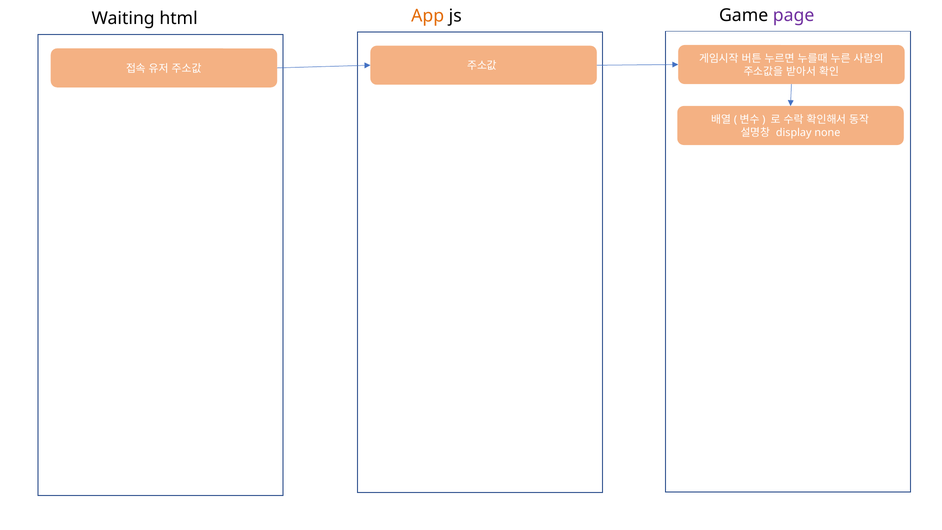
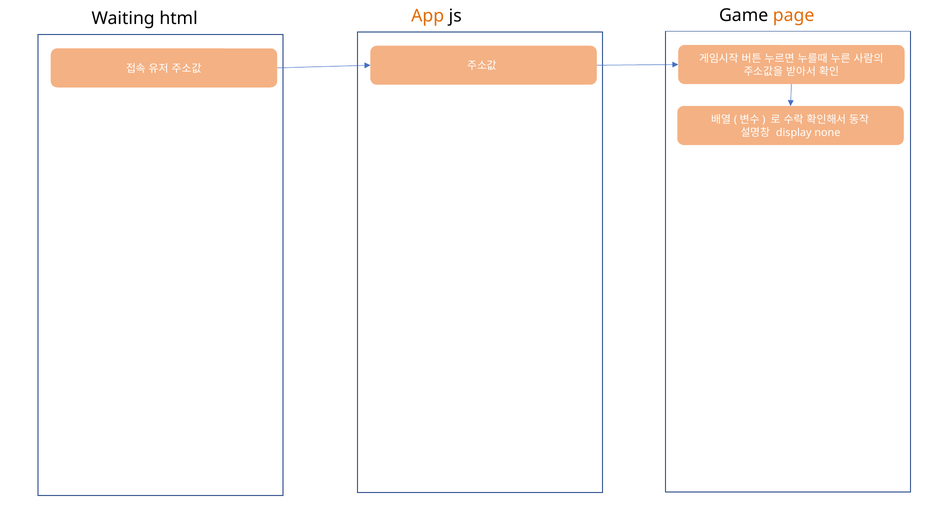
page colour: purple -> orange
